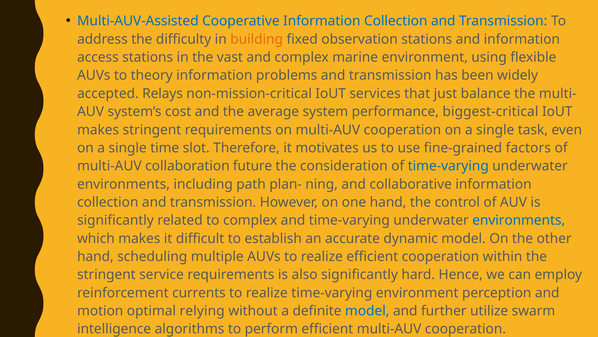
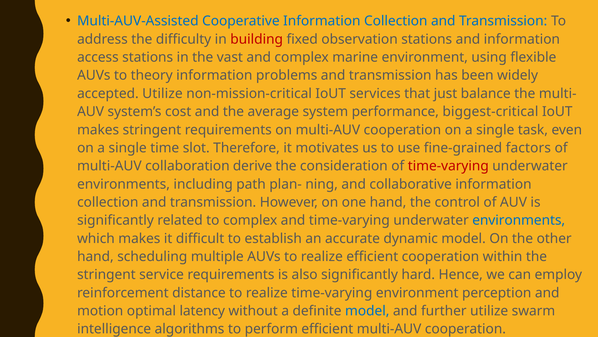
building colour: orange -> red
accepted Relays: Relays -> Utilize
future: future -> derive
time-varying at (448, 166) colour: blue -> red
currents: currents -> distance
relying: relying -> latency
